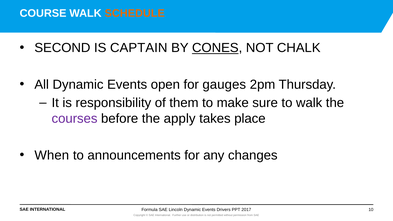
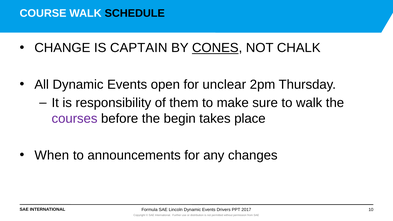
SCHEDULE colour: orange -> black
SECOND: SECOND -> CHANGE
gauges: gauges -> unclear
apply: apply -> begin
